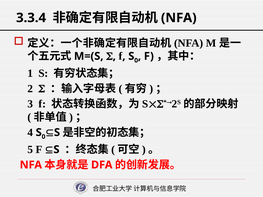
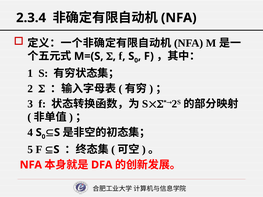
3.3.4: 3.3.4 -> 2.3.4
